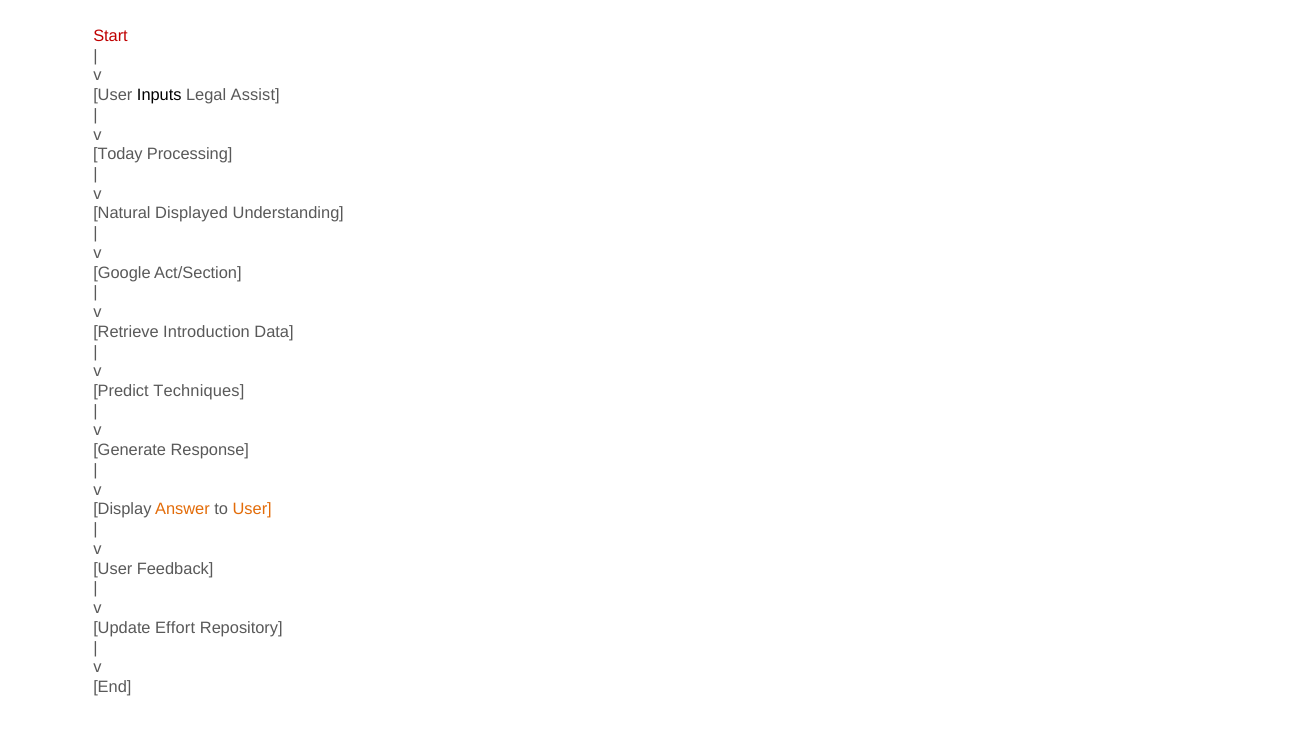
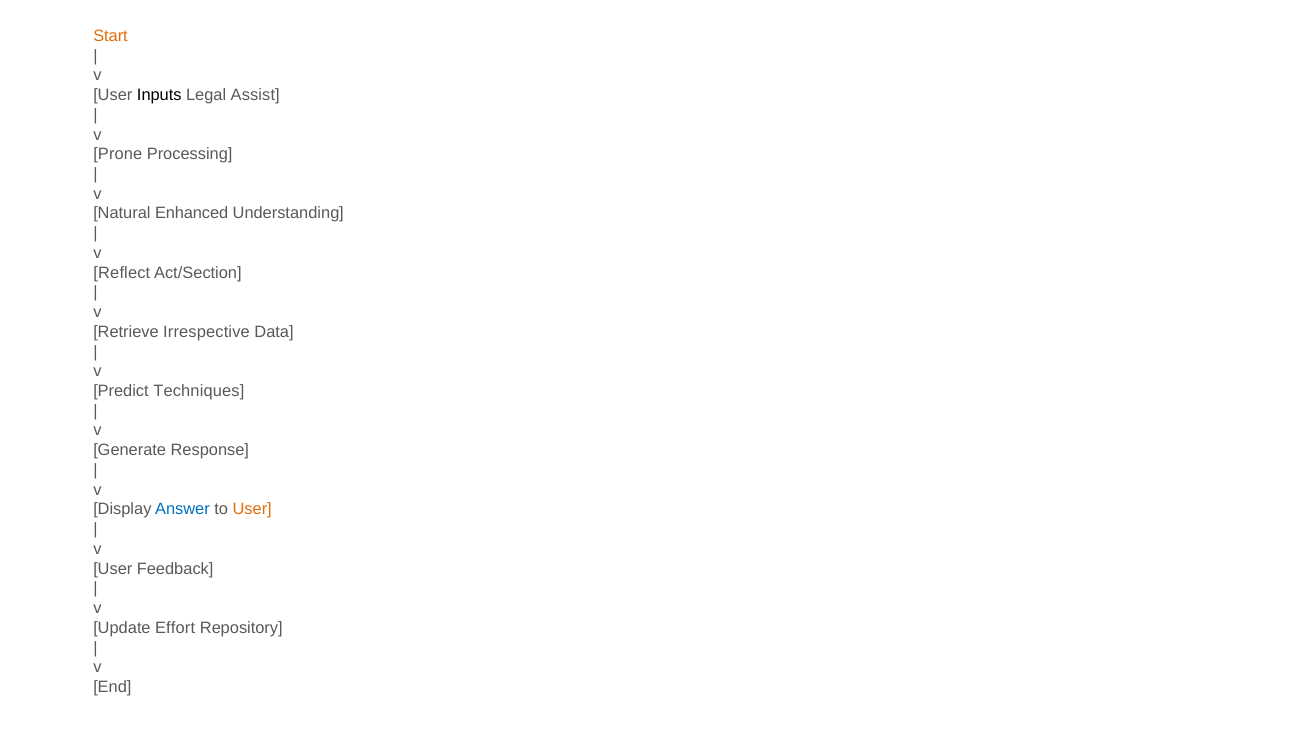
Start colour: red -> orange
Today: Today -> Prone
Displayed: Displayed -> Enhanced
Google: Google -> Reflect
Introduction: Introduction -> Irrespective
Answer colour: orange -> blue
